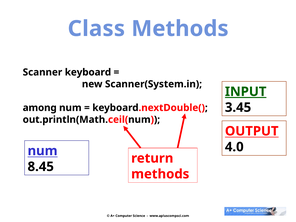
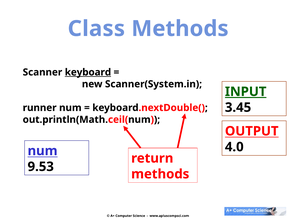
keyboard underline: none -> present
among: among -> runner
8.45: 8.45 -> 9.53
